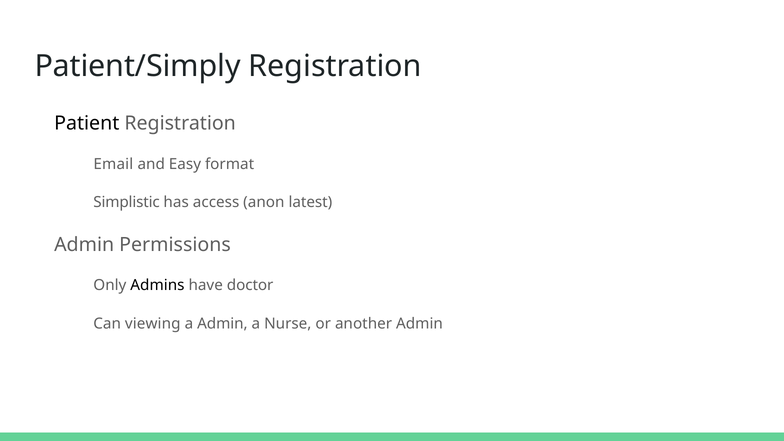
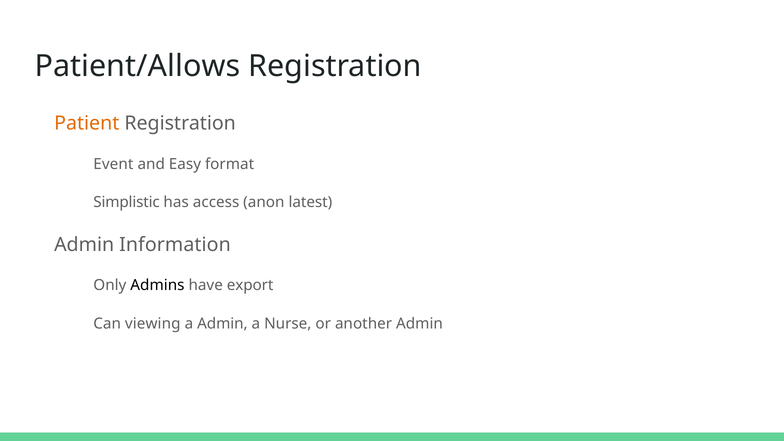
Patient/Simply: Patient/Simply -> Patient/Allows
Patient colour: black -> orange
Email: Email -> Event
Permissions: Permissions -> Information
doctor: doctor -> export
